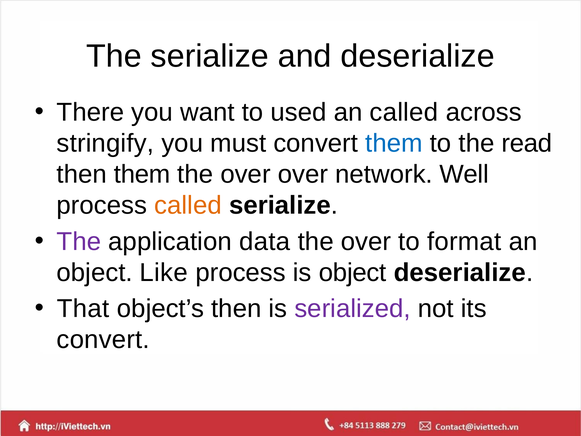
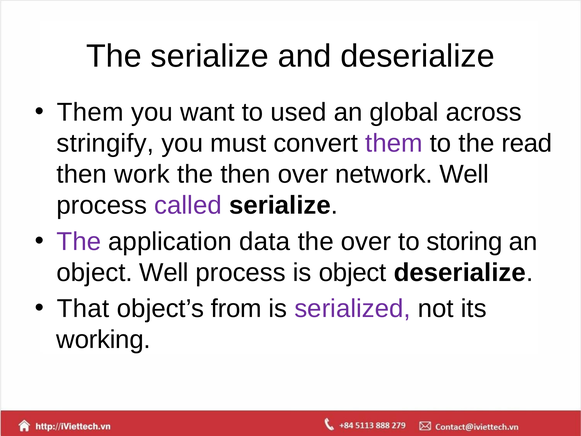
There at (90, 112): There -> Them
an called: called -> global
them at (394, 143) colour: blue -> purple
then them: them -> work
over at (245, 174): over -> then
called at (188, 205) colour: orange -> purple
format: format -> storing
object Like: Like -> Well
object’s then: then -> from
convert at (103, 340): convert -> working
